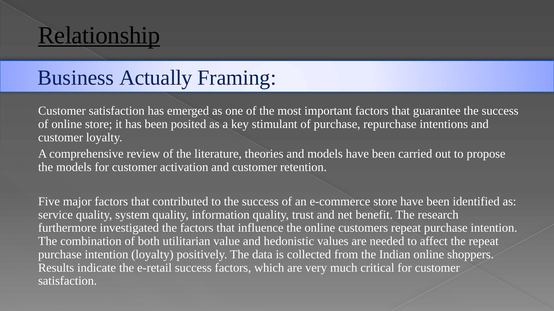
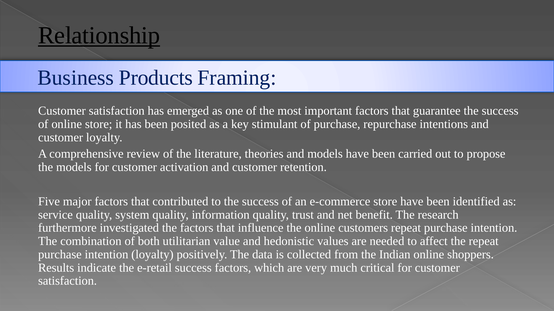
Actually: Actually -> Products
